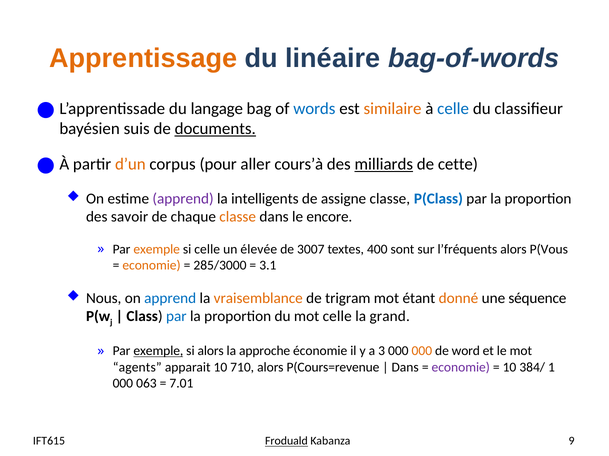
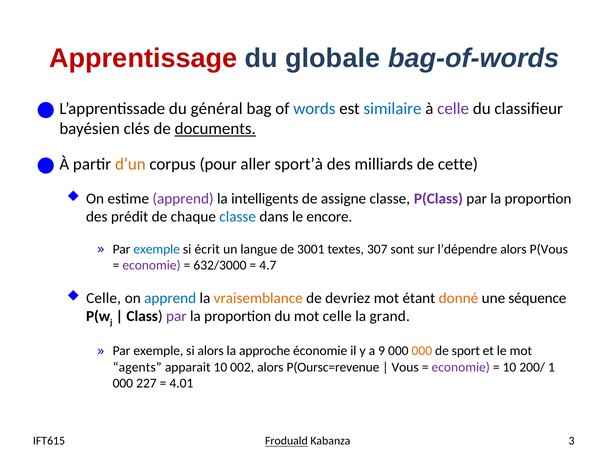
Apprentissage colour: orange -> red
linéaire: linéaire -> globale
langage: langage -> général
similaire colour: orange -> blue
celle at (453, 109) colour: blue -> purple
suis: suis -> clés
cours’à: cours’à -> sport’à
milliards underline: present -> none
P(Class colour: blue -> purple
savoir: savoir -> prédit
classe at (238, 217) colour: orange -> blue
exemple at (157, 250) colour: orange -> blue
si celle: celle -> écrit
élevée: élevée -> langue
3007: 3007 -> 3001
400: 400 -> 307
l’fréquents: l’fréquents -> l’dépendre
economie at (152, 266) colour: orange -> purple
285/3000: 285/3000 -> 632/3000
3.1: 3.1 -> 4.7
Nous at (104, 298): Nous -> Celle
trigram: trigram -> devriez
par at (176, 317) colour: blue -> purple
exemple at (158, 352) underline: present -> none
3: 3 -> 9
word: word -> sport
710: 710 -> 002
P(Cours=revenue: P(Cours=revenue -> P(Oursc=revenue
Dans at (405, 368): Dans -> Vous
384/: 384/ -> 200/
063: 063 -> 227
7.01: 7.01 -> 4.01
9: 9 -> 3
